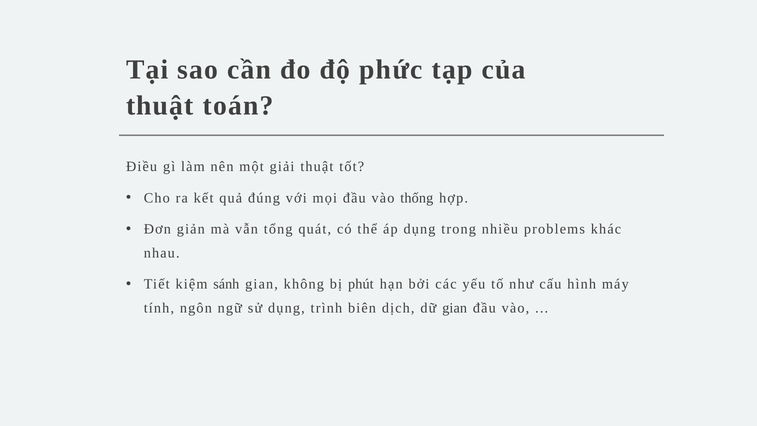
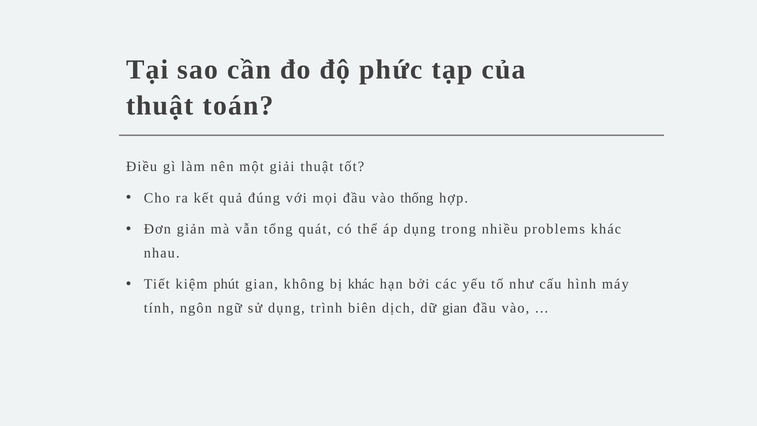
sánh: sánh -> phút
bị phút: phút -> khác
